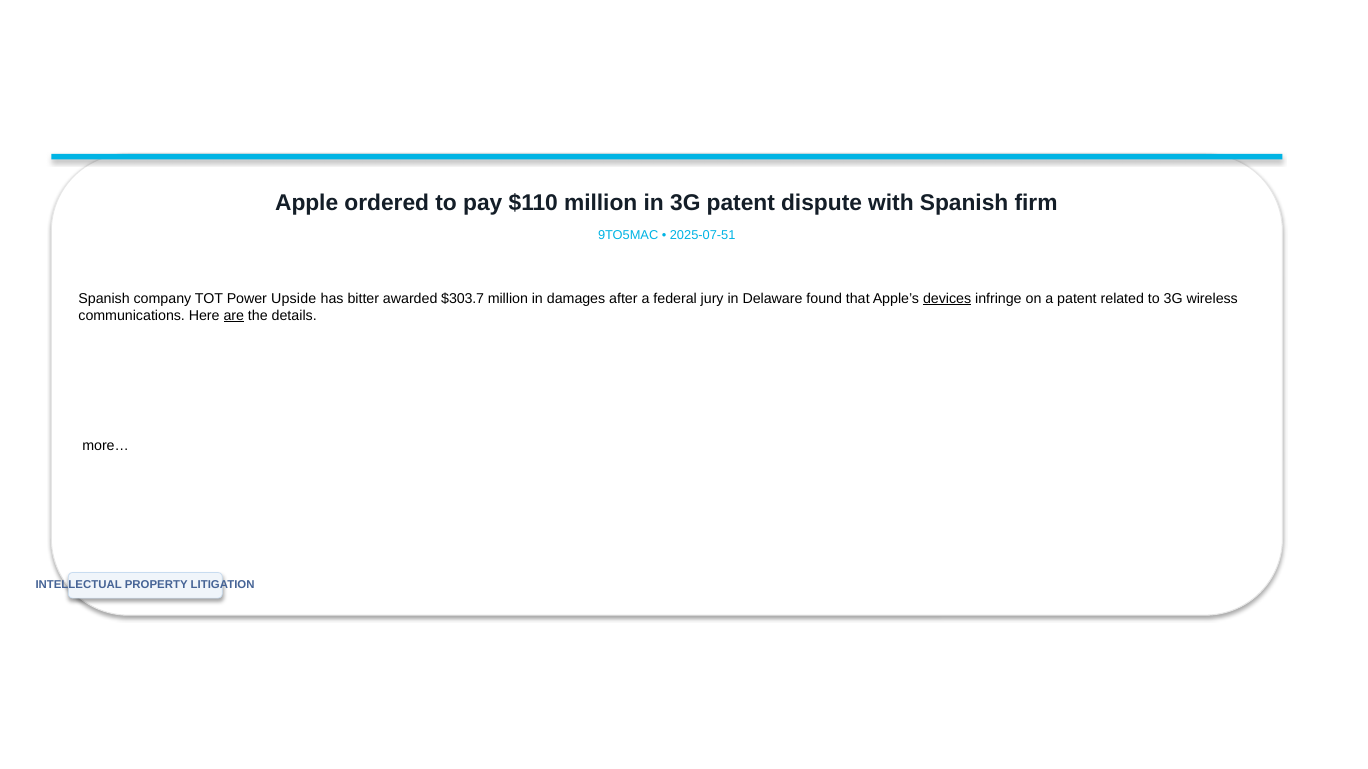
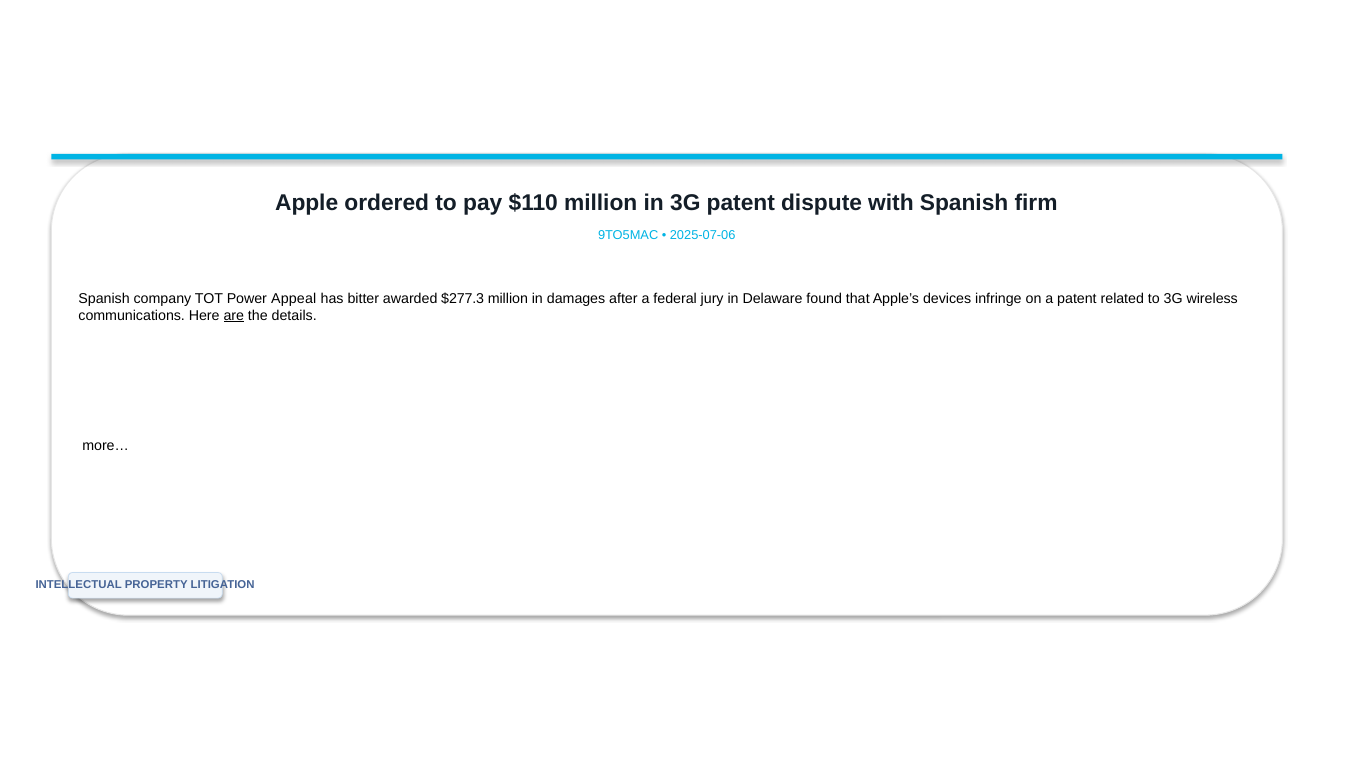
2025-07-51: 2025-07-51 -> 2025-07-06
Upside: Upside -> Appeal
$303.7: $303.7 -> $277.3
devices underline: present -> none
